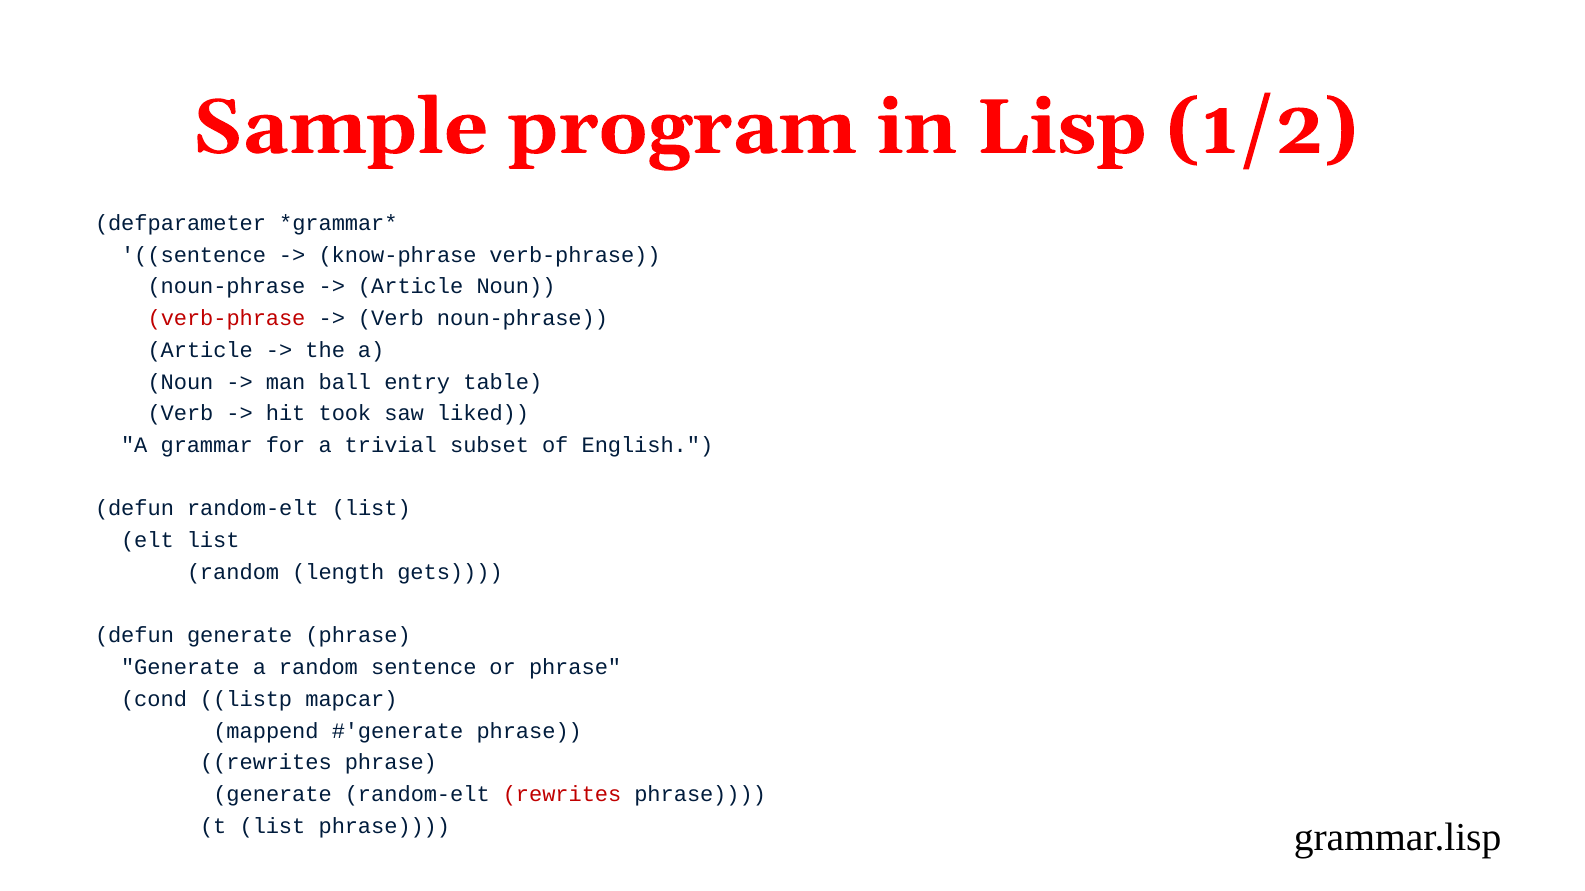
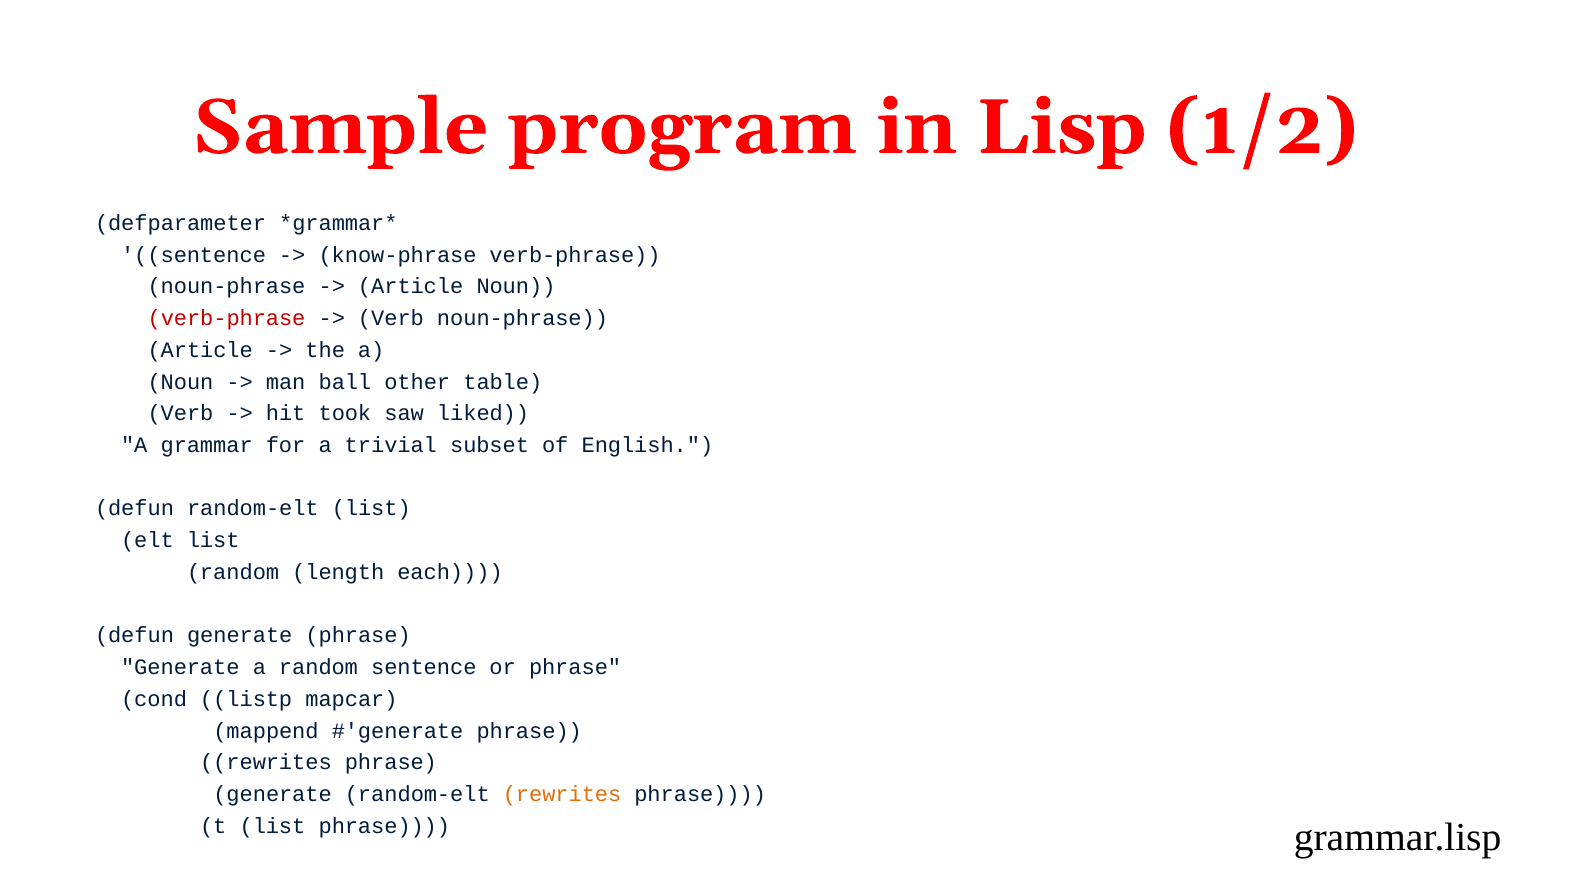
entry: entry -> other
gets: gets -> each
rewrites at (562, 795) colour: red -> orange
